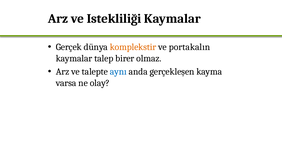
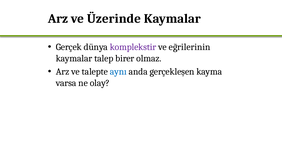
Istekliliği: Istekliliği -> Üzerinde
komplekstir colour: orange -> purple
portakalın: portakalın -> eğrilerinin
